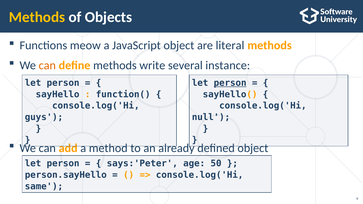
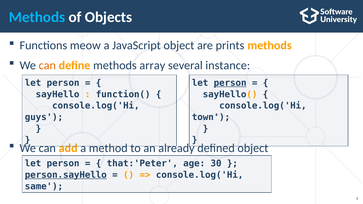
Methods at (37, 17) colour: yellow -> light blue
literal: literal -> prints
write: write -> array
null: null -> town
says:'Peter: says:'Peter -> that:'Peter
50: 50 -> 30
person.sayHello underline: none -> present
